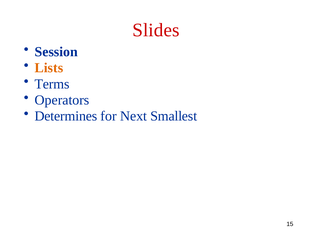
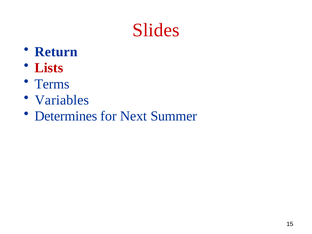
Session: Session -> Return
Lists colour: orange -> red
Operators: Operators -> Variables
Smallest: Smallest -> Summer
